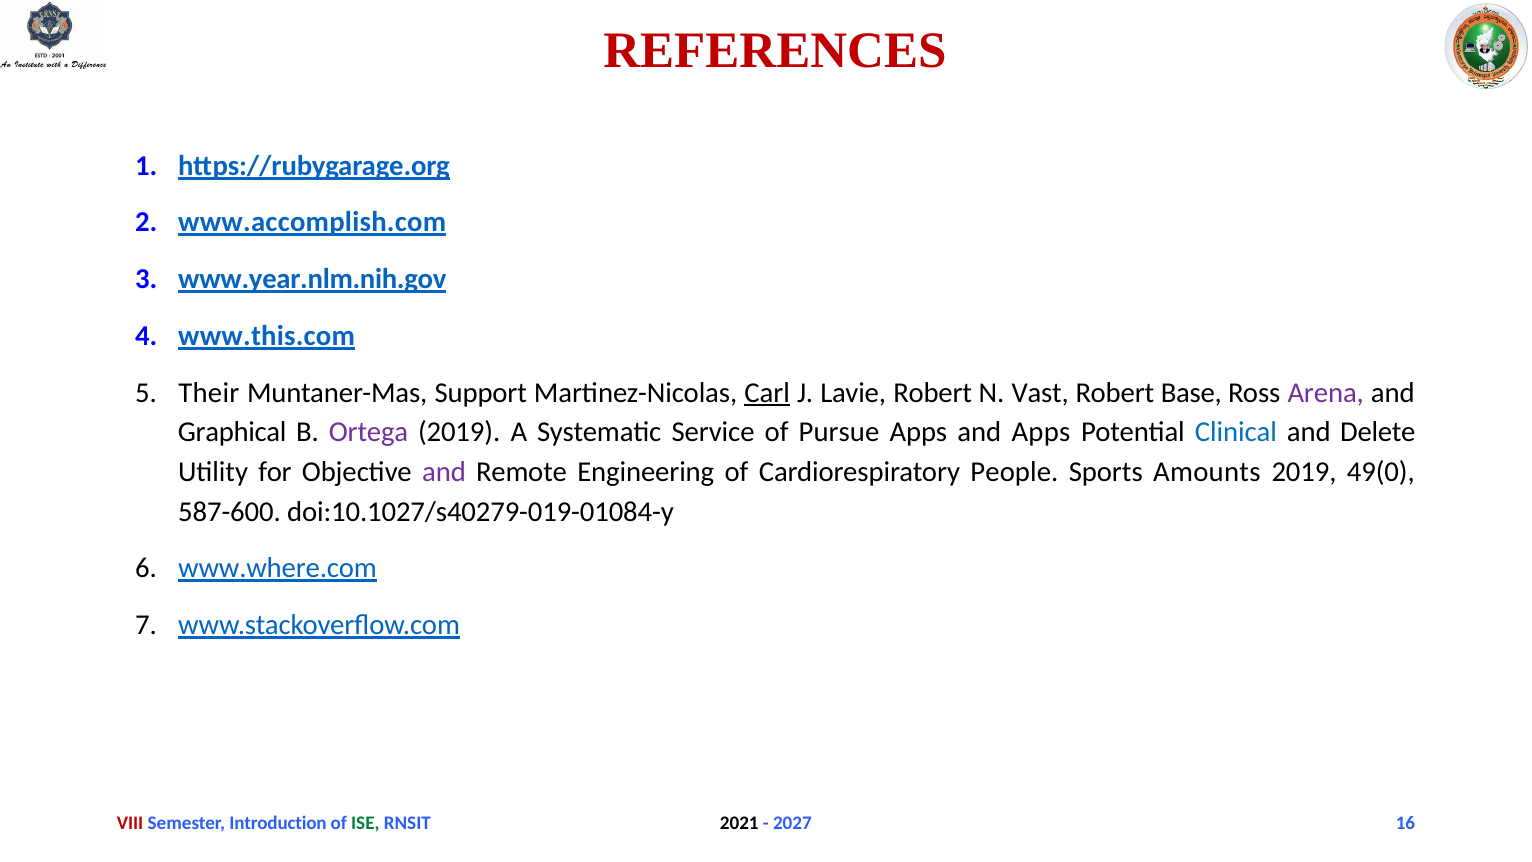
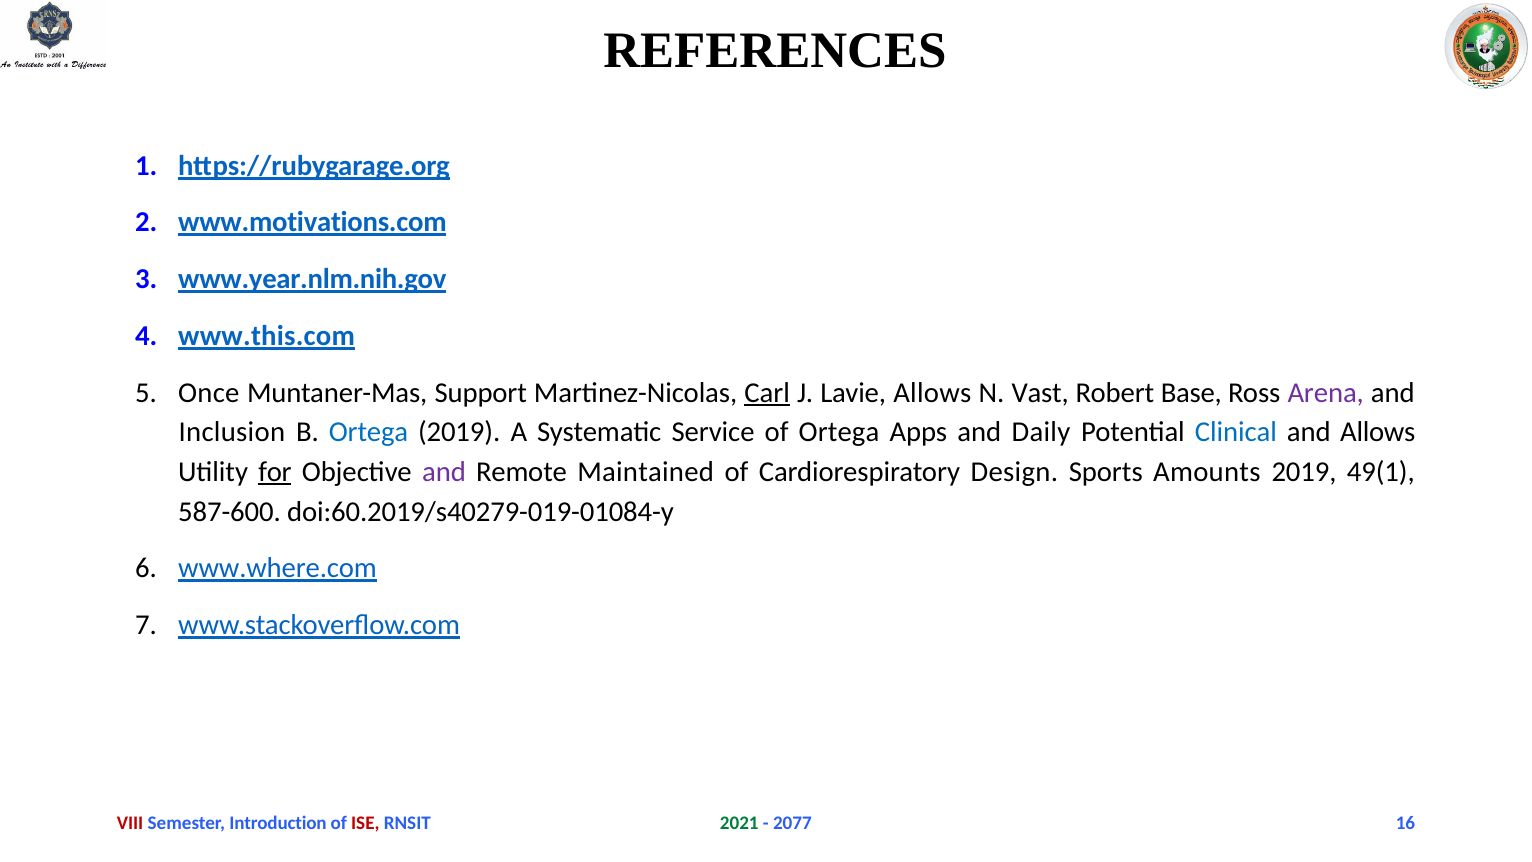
REFERENCES colour: red -> black
www.accomplish.com: www.accomplish.com -> www.motivations.com
Their: Their -> Once
Lavie Robert: Robert -> Allows
Graphical: Graphical -> Inclusion
Ortega at (368, 432) colour: purple -> blue
of Pursue: Pursue -> Ortega
and Apps: Apps -> Daily
and Delete: Delete -> Allows
for underline: none -> present
Engineering: Engineering -> Maintained
People: People -> Design
49(0: 49(0 -> 49(1
doi:10.1027/s40279-019-01084-y: doi:10.1027/s40279-019-01084-y -> doi:60.2019/s40279-019-01084-y
2021 colour: black -> green
2027: 2027 -> 2077
ISE colour: green -> red
